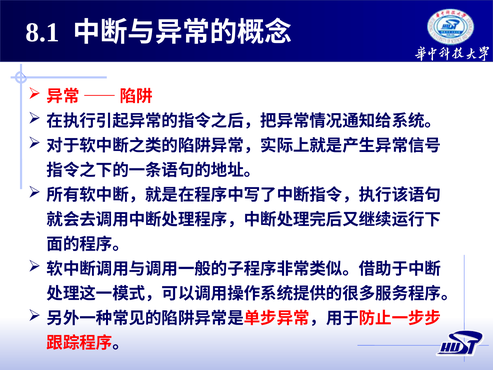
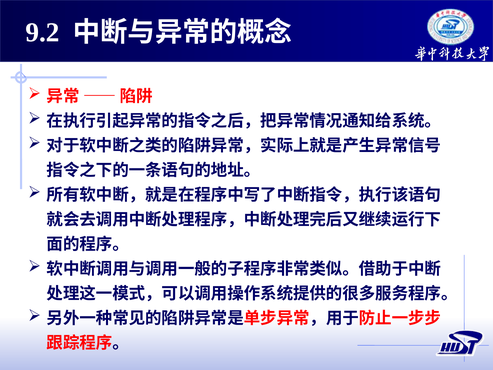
8.1: 8.1 -> 9.2
